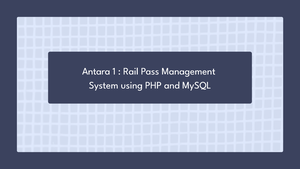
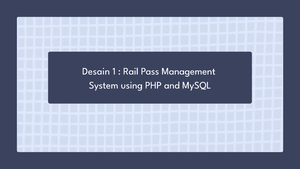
Antara: Antara -> Desain
